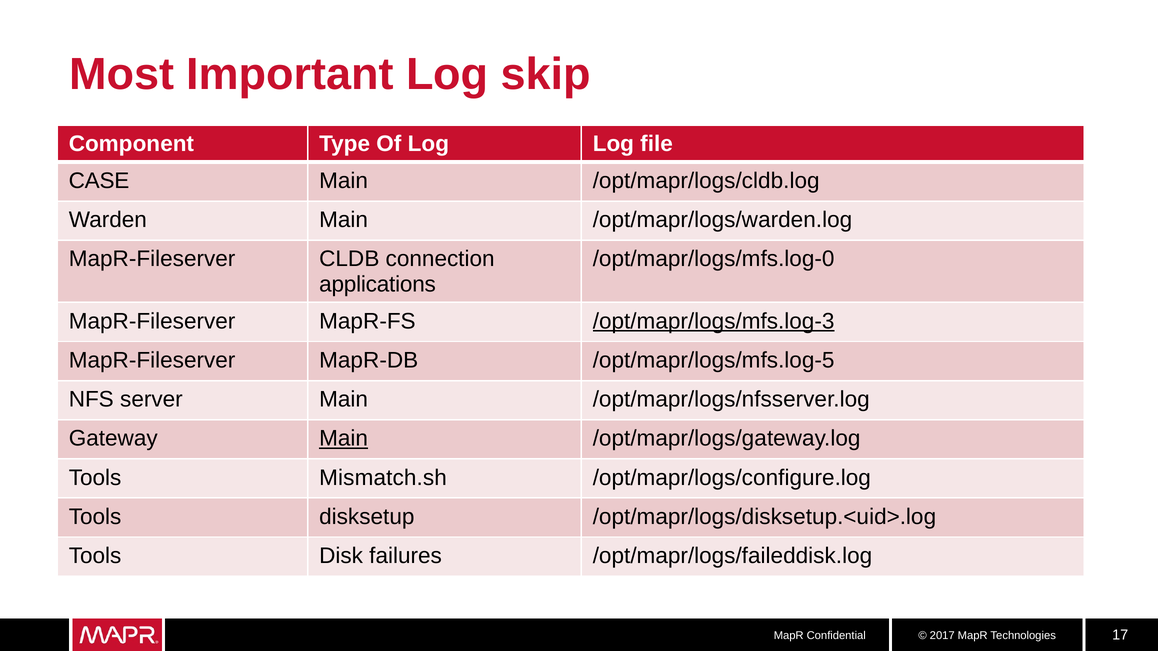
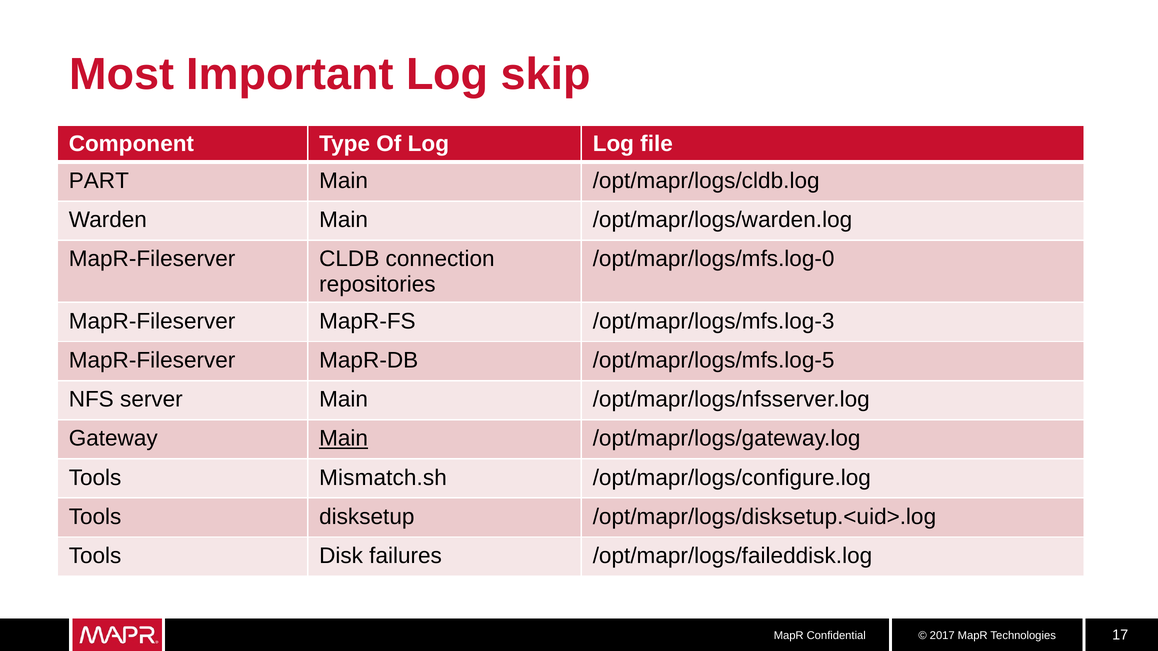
CASE: CASE -> PART
applications: applications -> repositories
/opt/mapr/logs/mfs.log-3 underline: present -> none
